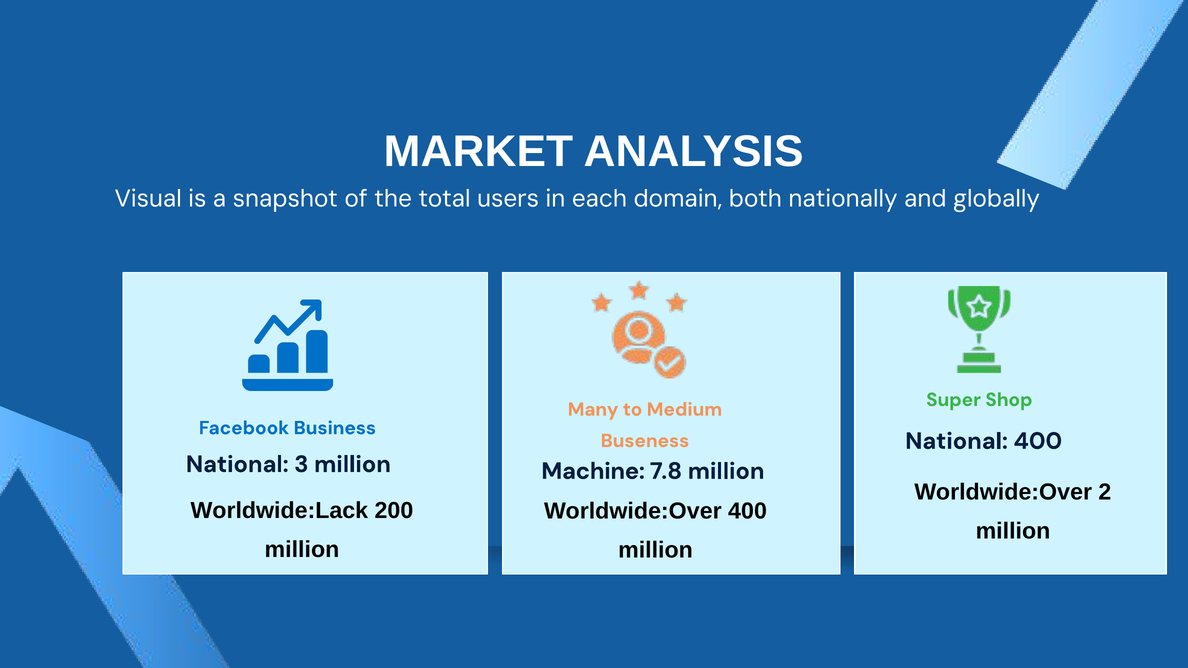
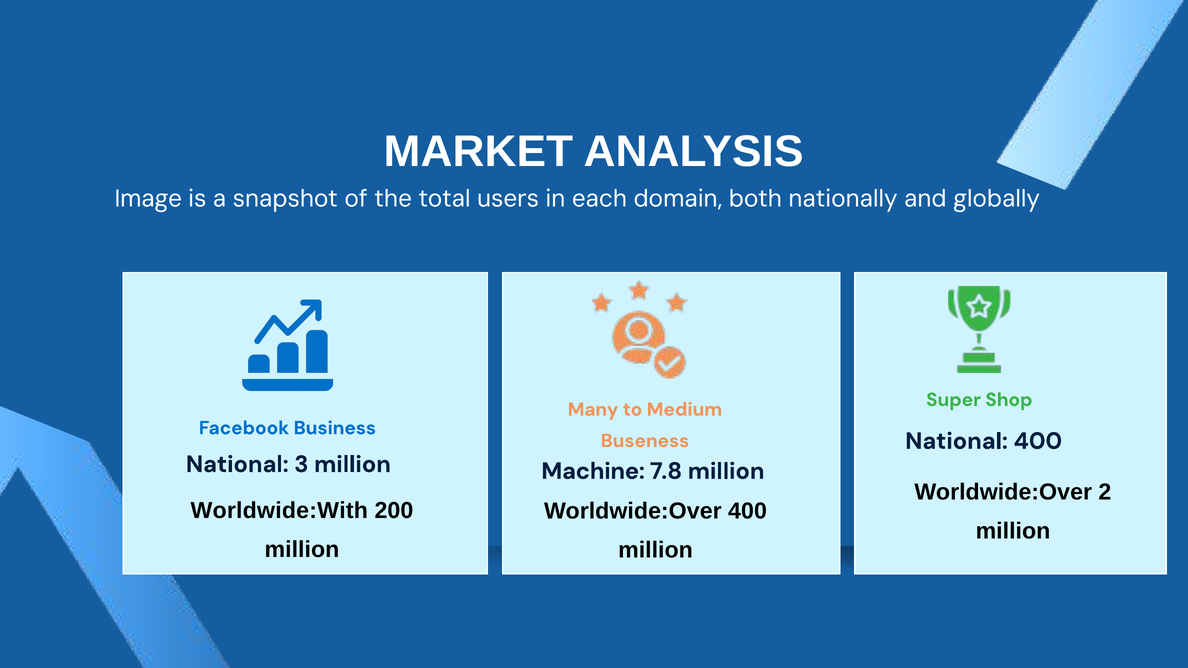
Visual: Visual -> Image
Worldwide:Lack: Worldwide:Lack -> Worldwide:With
